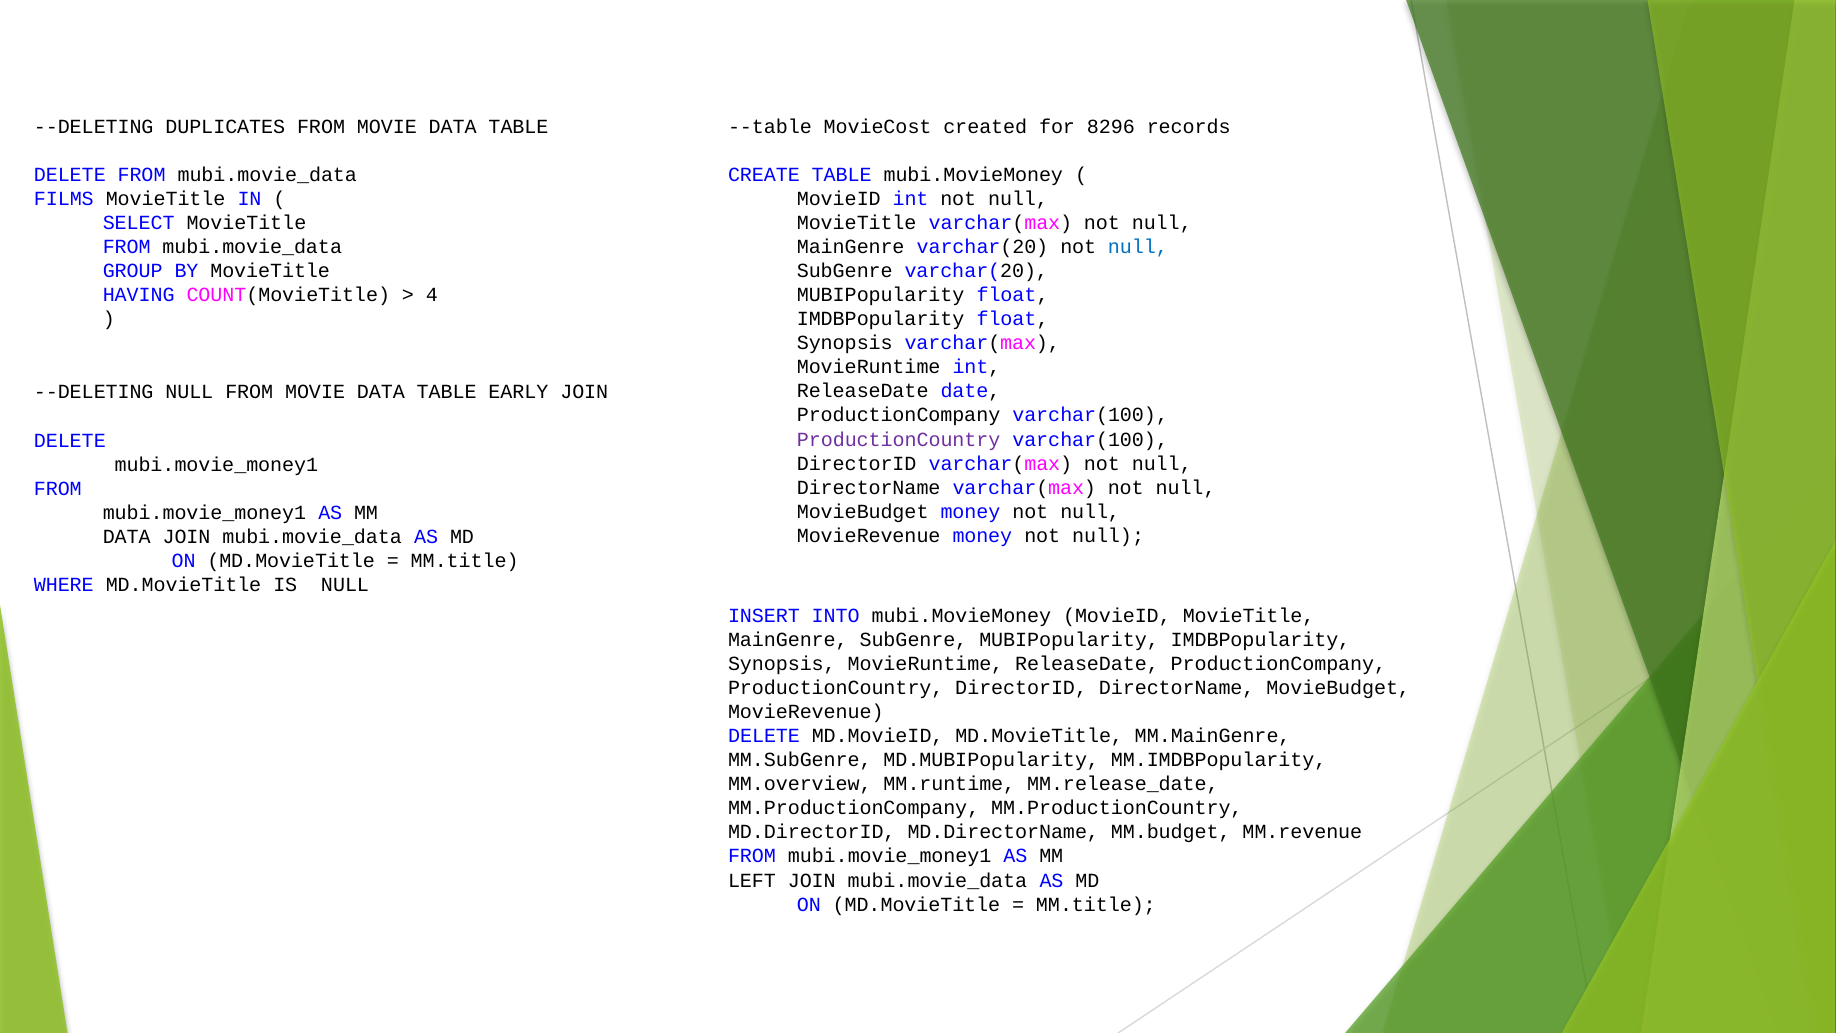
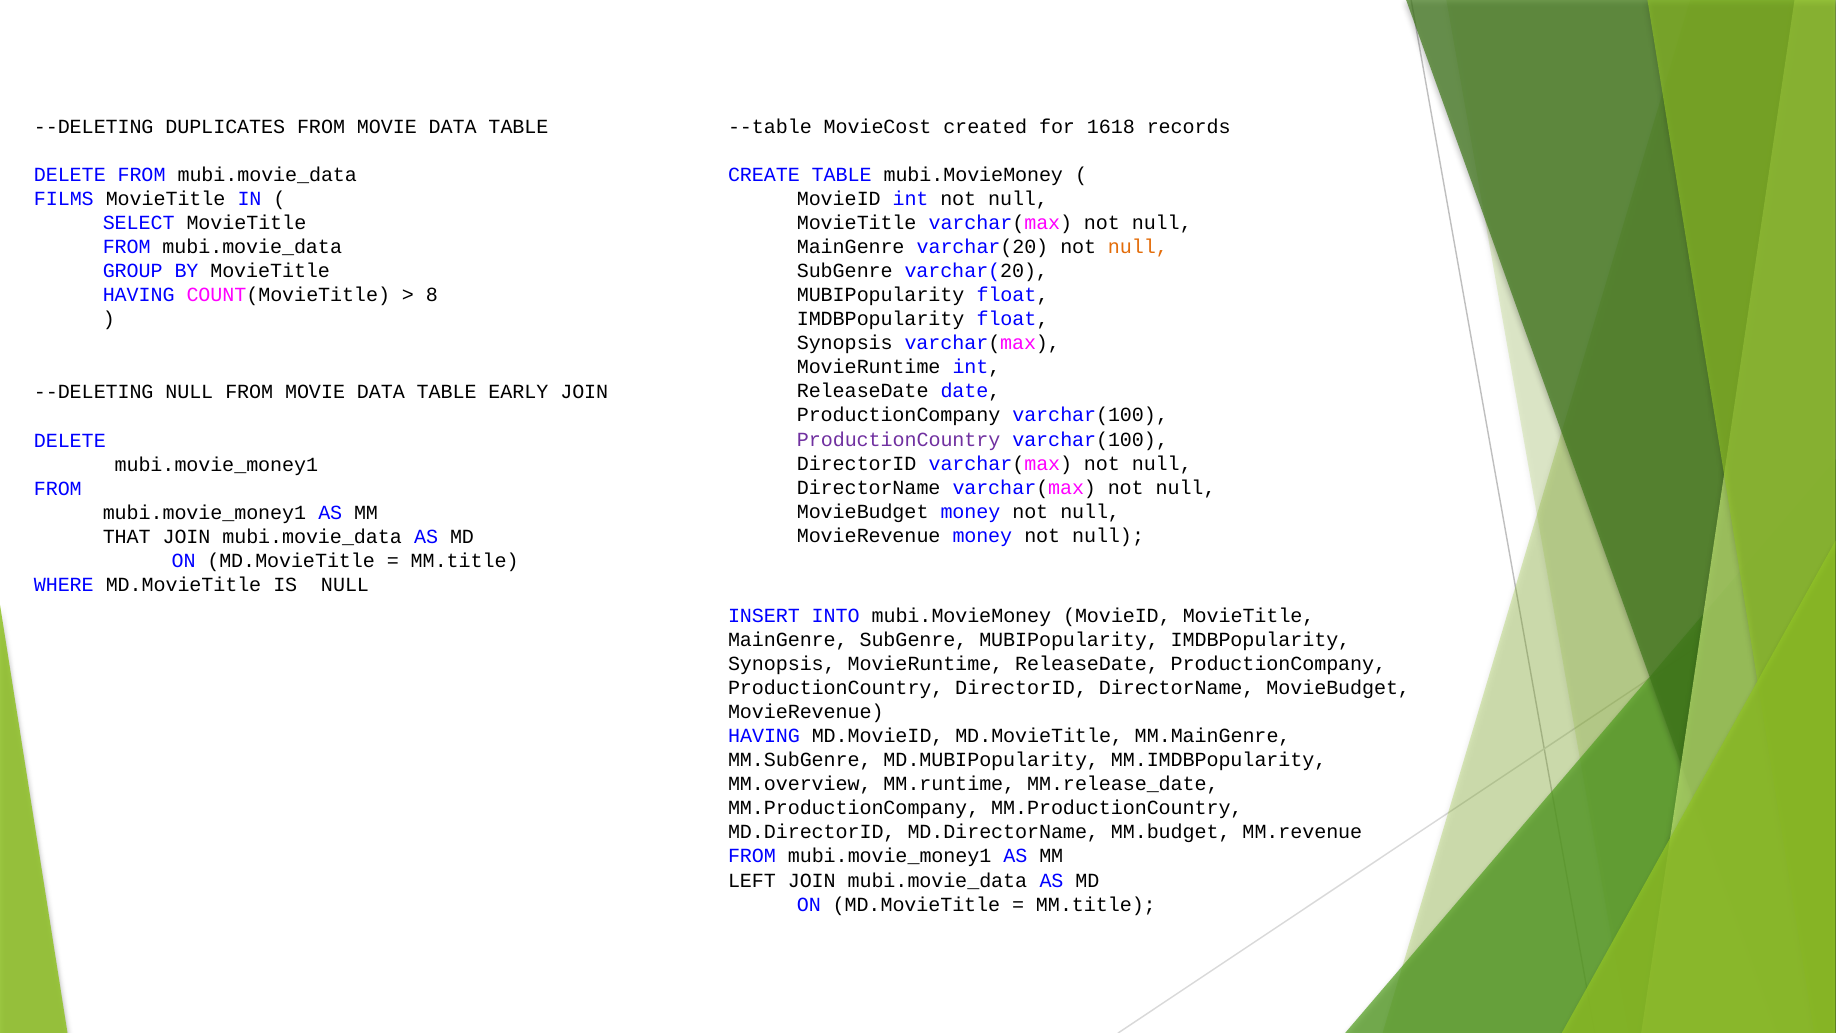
8296: 8296 -> 1618
null at (1138, 247) colour: blue -> orange
4: 4 -> 8
DATA at (127, 537): DATA -> THAT
DELETE at (764, 736): DELETE -> HAVING
